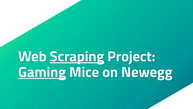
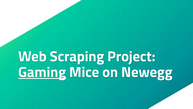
Scraping underline: present -> none
